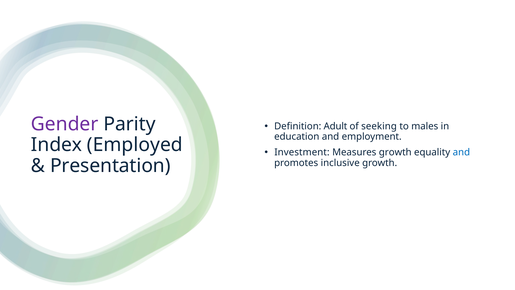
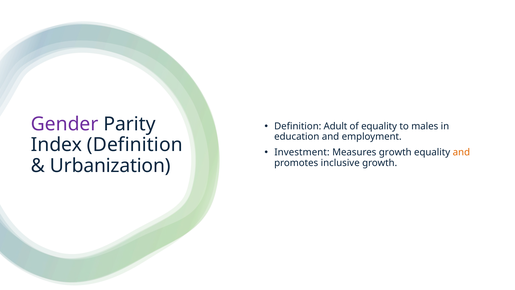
of seeking: seeking -> equality
Index Employed: Employed -> Definition
and at (461, 152) colour: blue -> orange
Presentation: Presentation -> Urbanization
